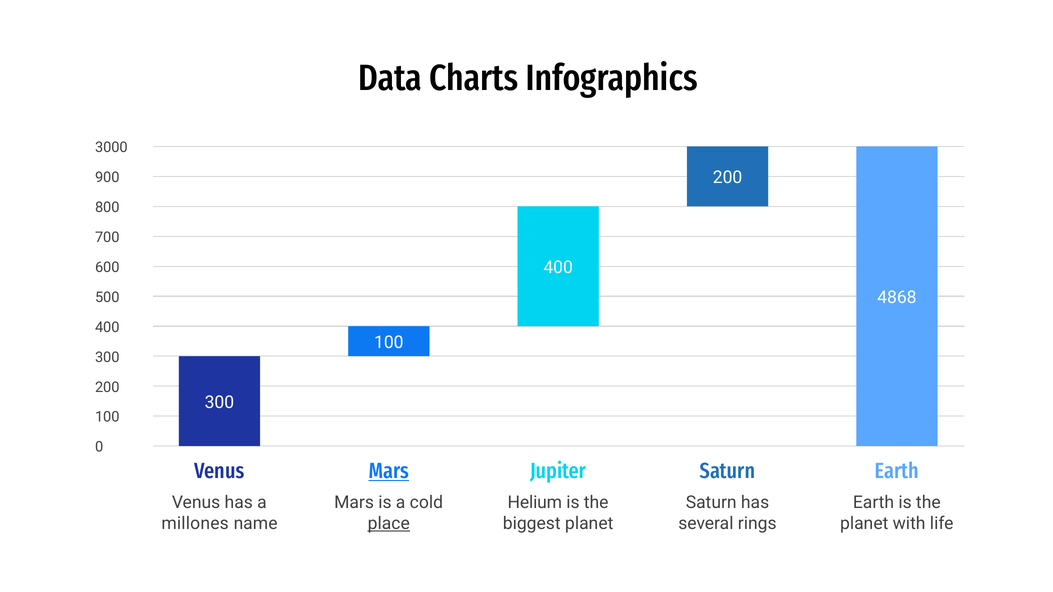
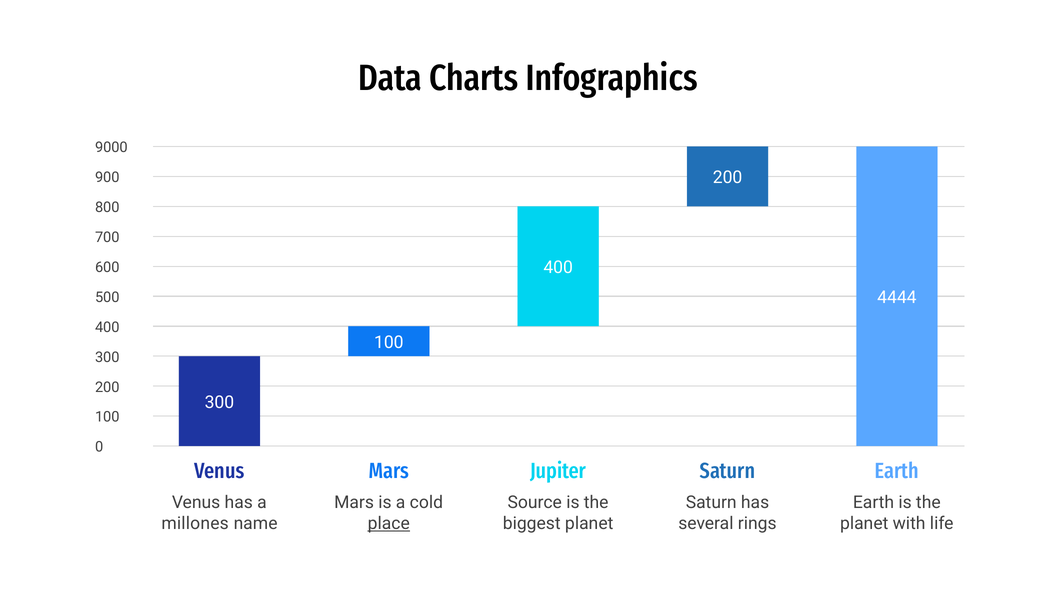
3000: 3000 -> 9000
4868: 4868 -> 4444
Mars at (389, 471) underline: present -> none
Helium: Helium -> Source
